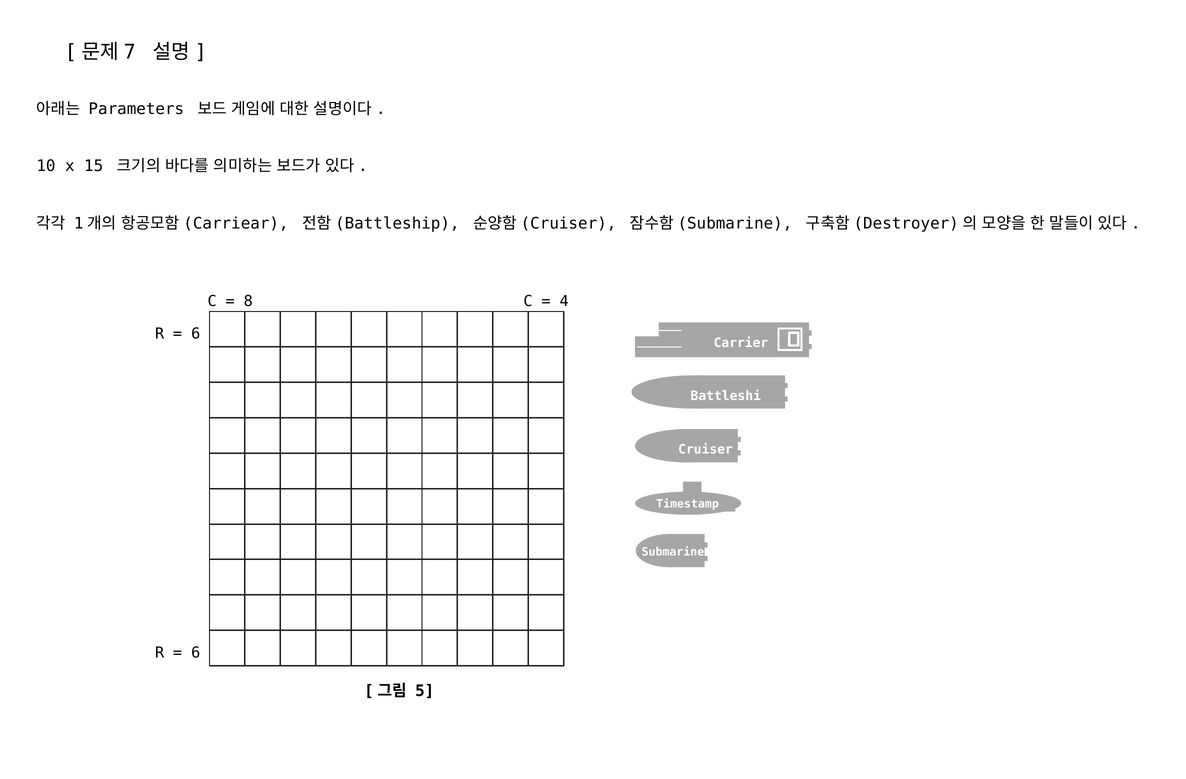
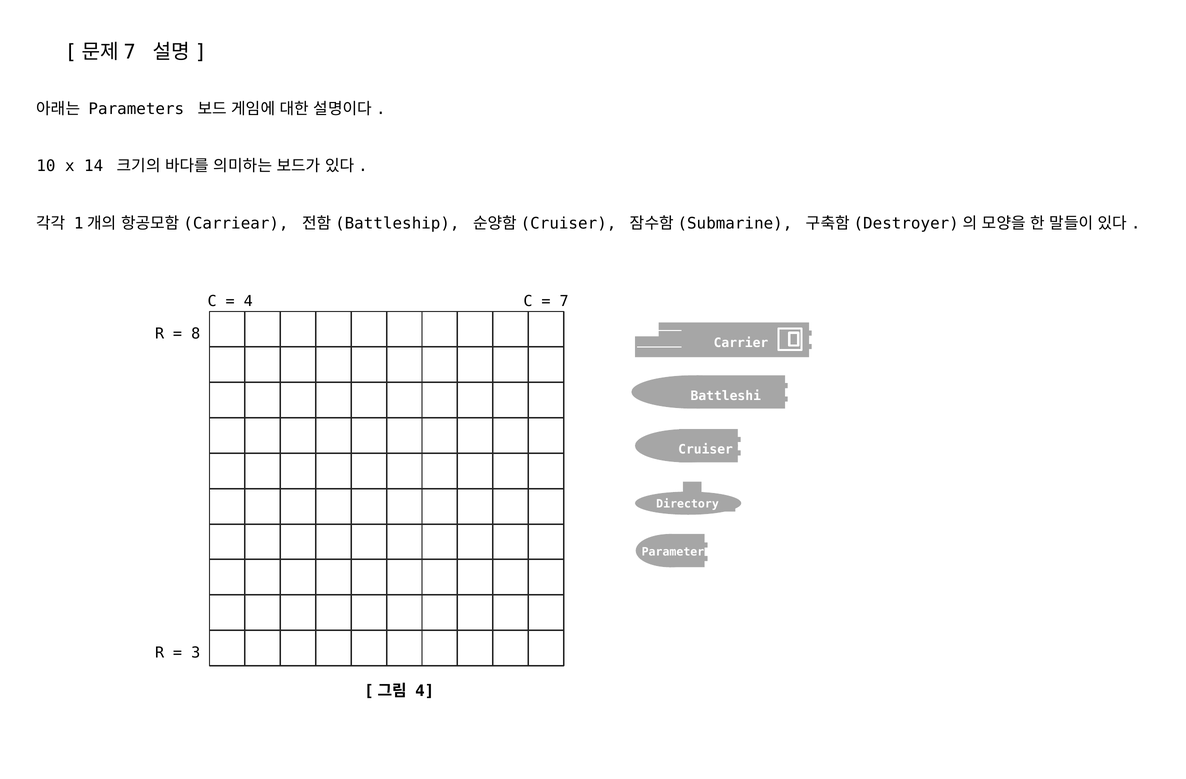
15: 15 -> 14
8 at (248, 301): 8 -> 4
4: 4 -> 7
6 at (196, 334): 6 -> 8
Timestamp: Timestamp -> Directory
Submarine: Submarine -> Parameter
6 at (196, 653): 6 -> 3
5 at (425, 691): 5 -> 4
